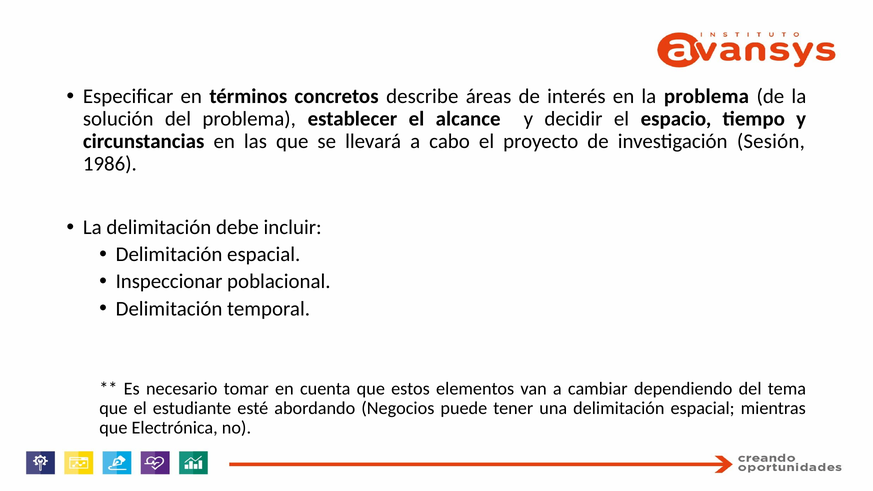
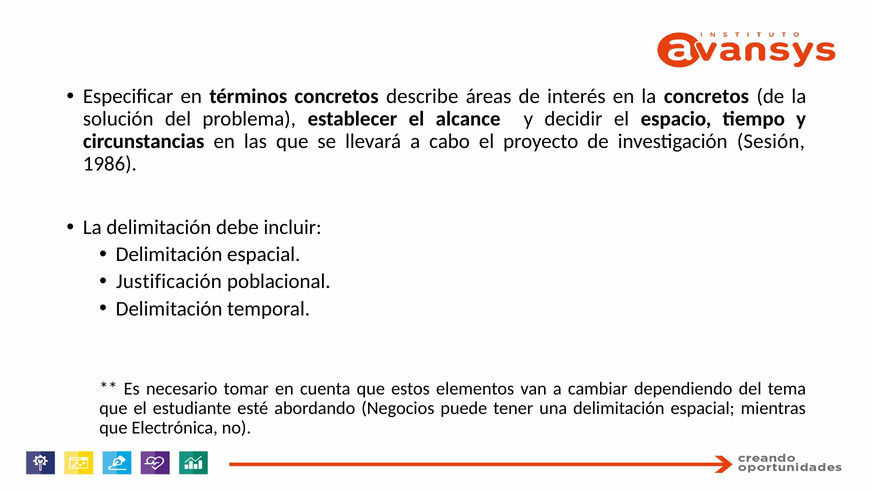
la problema: problema -> concretos
Inspeccionar: Inspeccionar -> Justificación
